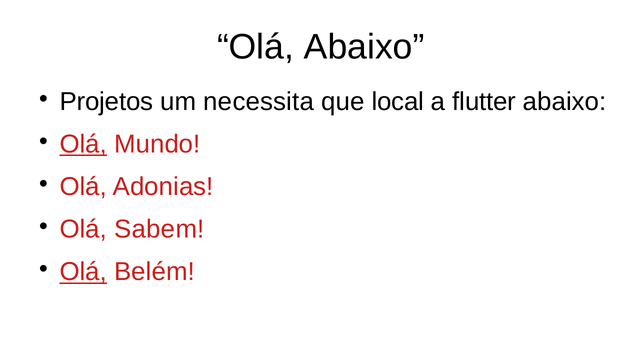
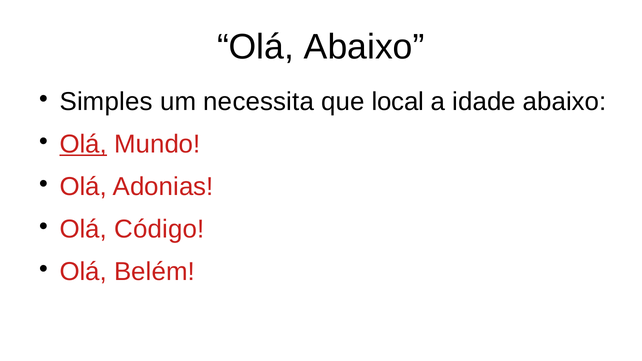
Projetos: Projetos -> Simples
flutter: flutter -> idade
Sabem: Sabem -> Código
Olá at (83, 272) underline: present -> none
